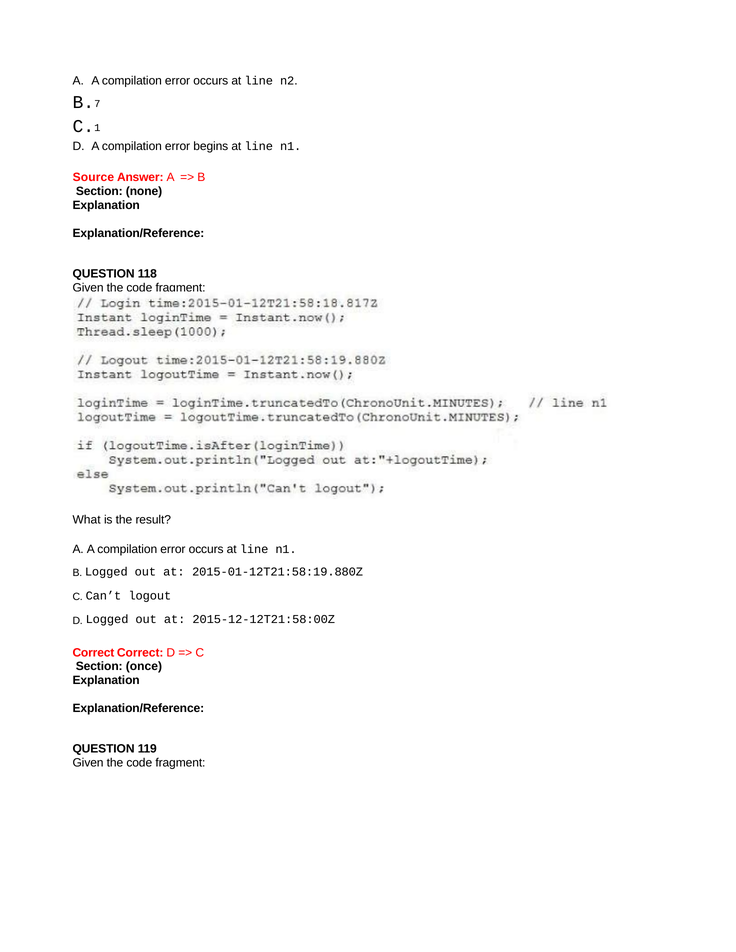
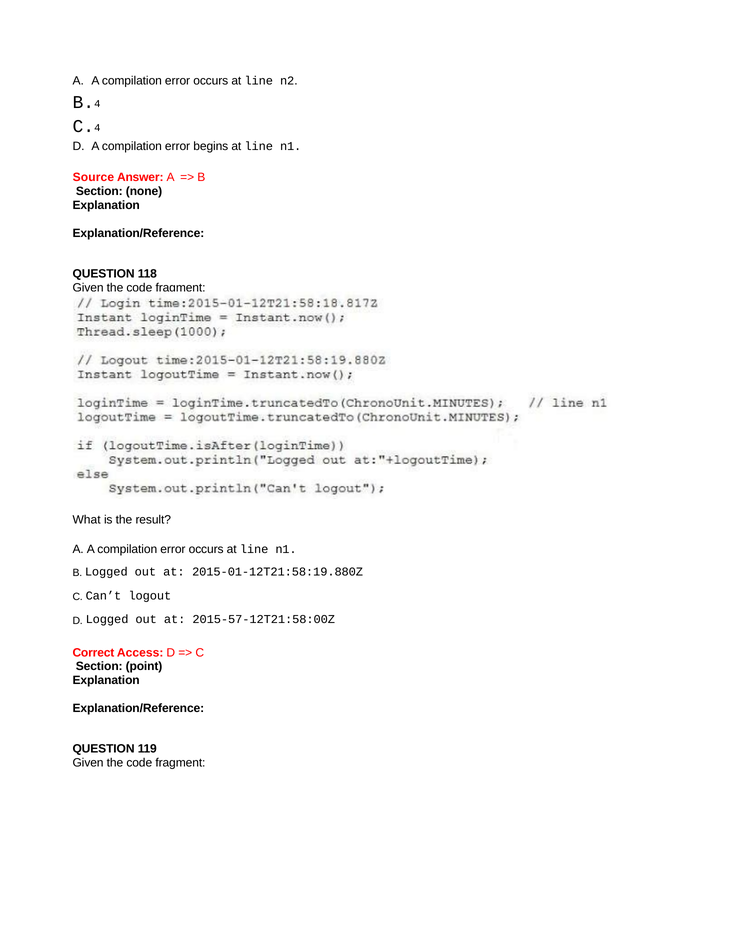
B 7: 7 -> 4
C 1: 1 -> 4
2015-12-12T21:58:00Z: 2015-12-12T21:58:00Z -> 2015-57-12T21:58:00Z
Correct Correct: Correct -> Access
once: once -> point
